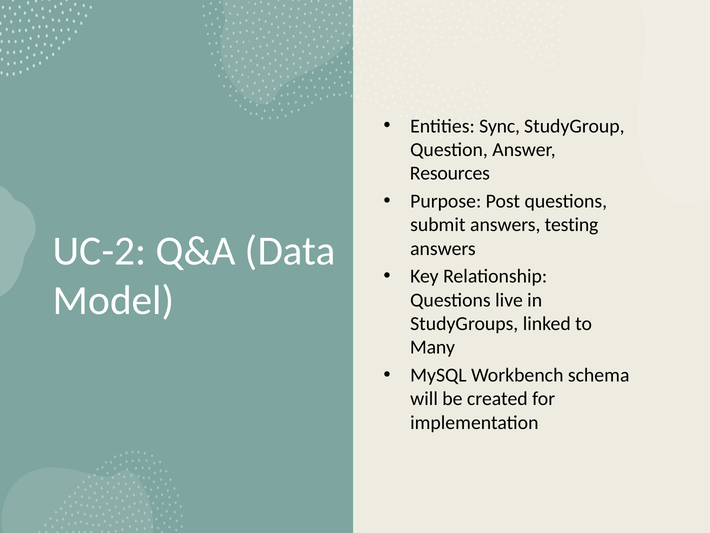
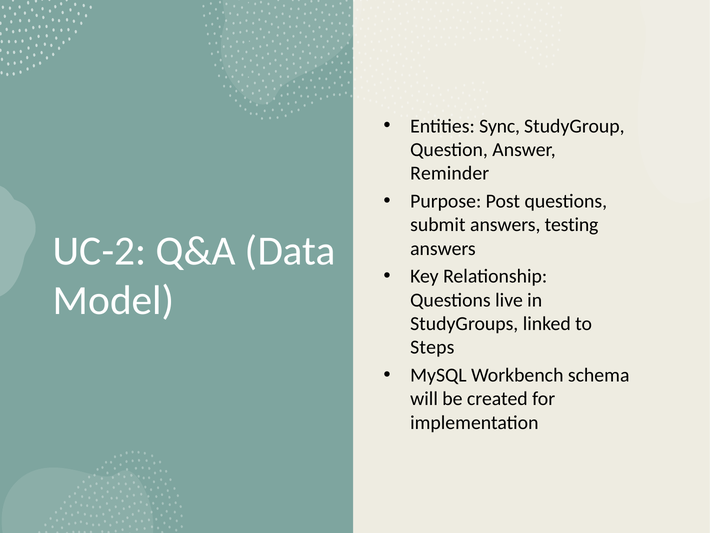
Resources: Resources -> Reminder
Many: Many -> Steps
